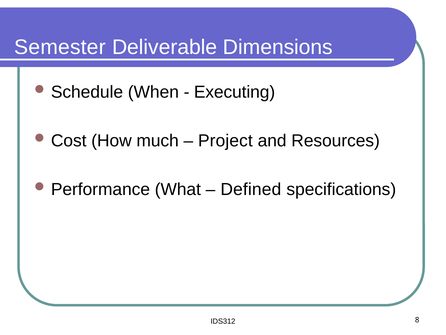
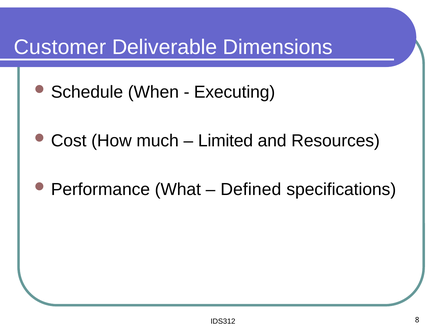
Semester: Semester -> Customer
Project: Project -> Limited
